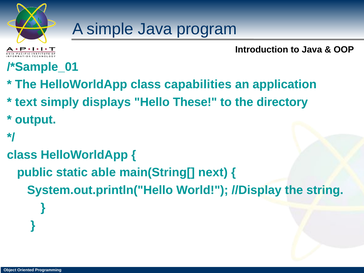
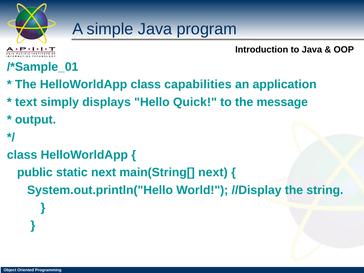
These: These -> Quick
directory: directory -> message
static able: able -> next
